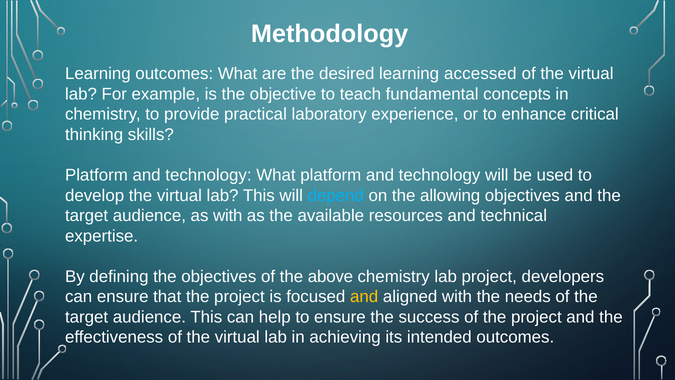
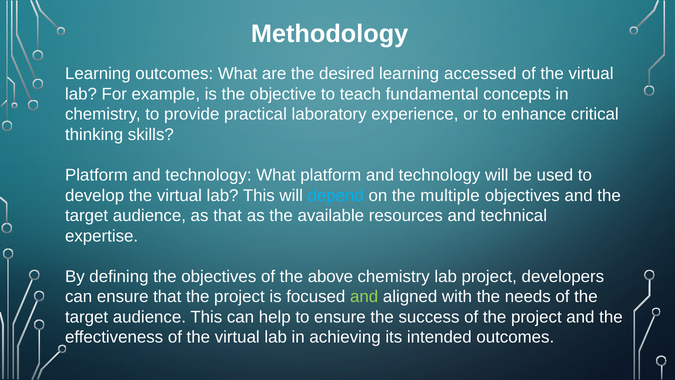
allowing: allowing -> multiple
as with: with -> that
and at (364, 297) colour: yellow -> light green
